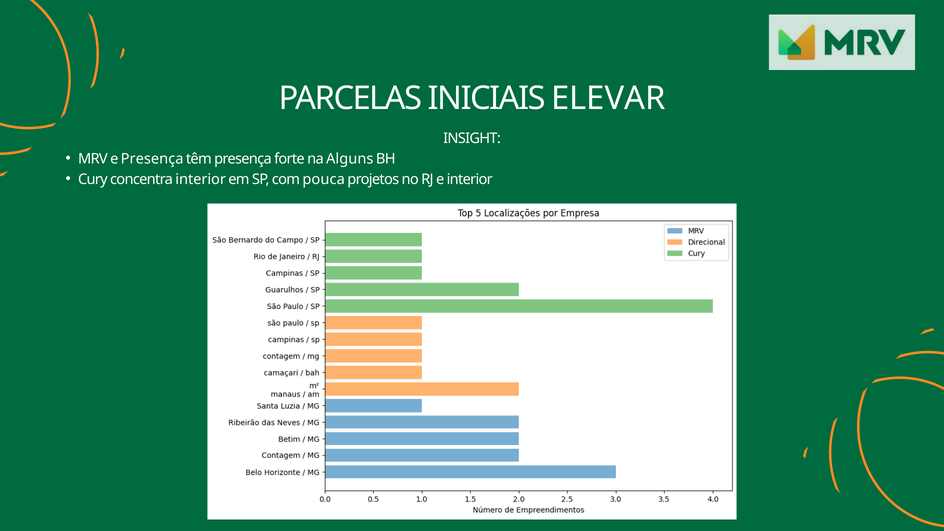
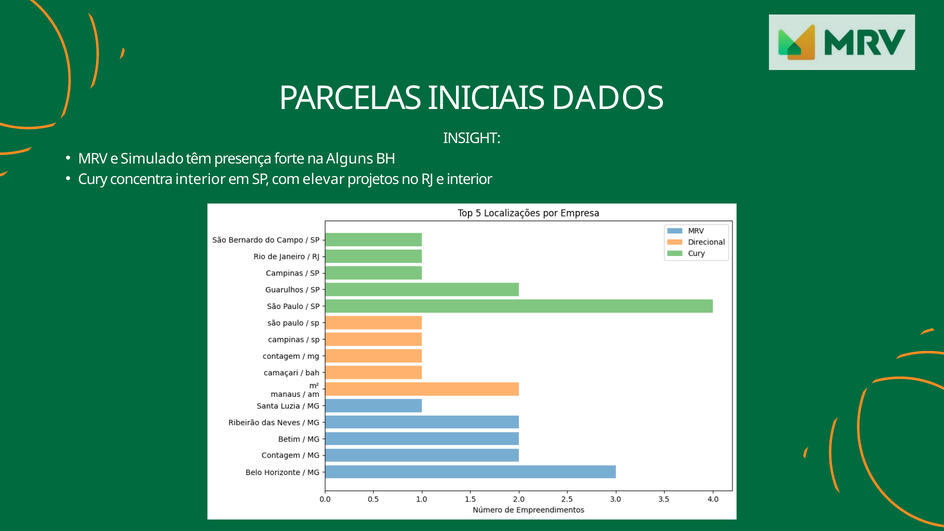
ELEVAR: ELEVAR -> DADOS
e Presença: Presença -> Simulado
pouca: pouca -> elevar
